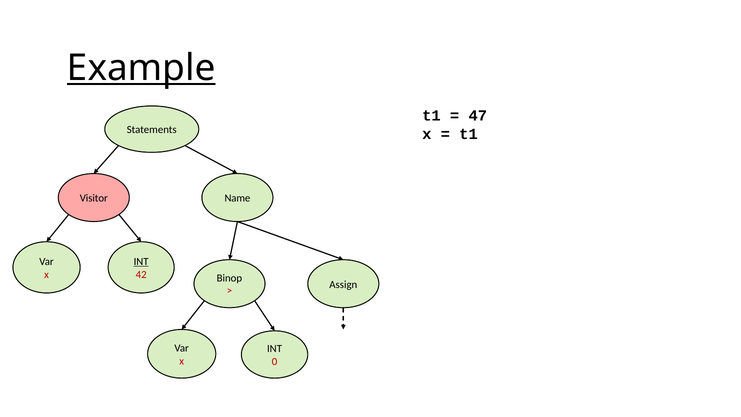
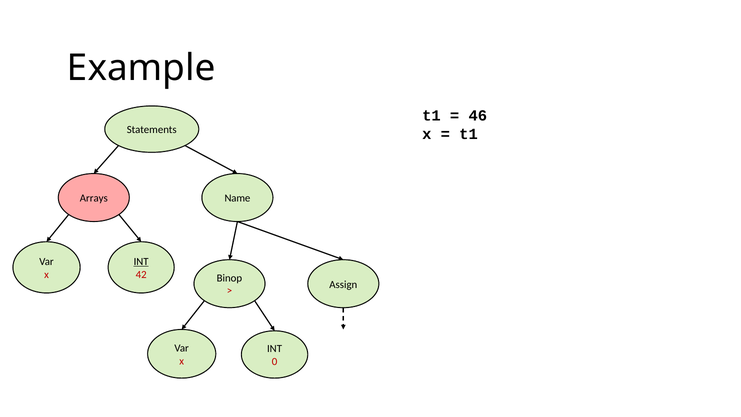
Example underline: present -> none
47: 47 -> 46
Visitor: Visitor -> Arrays
